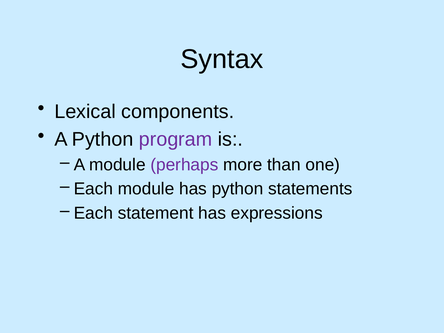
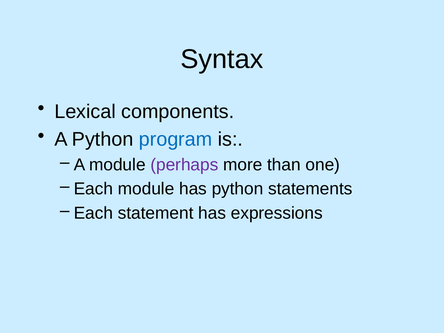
program colour: purple -> blue
